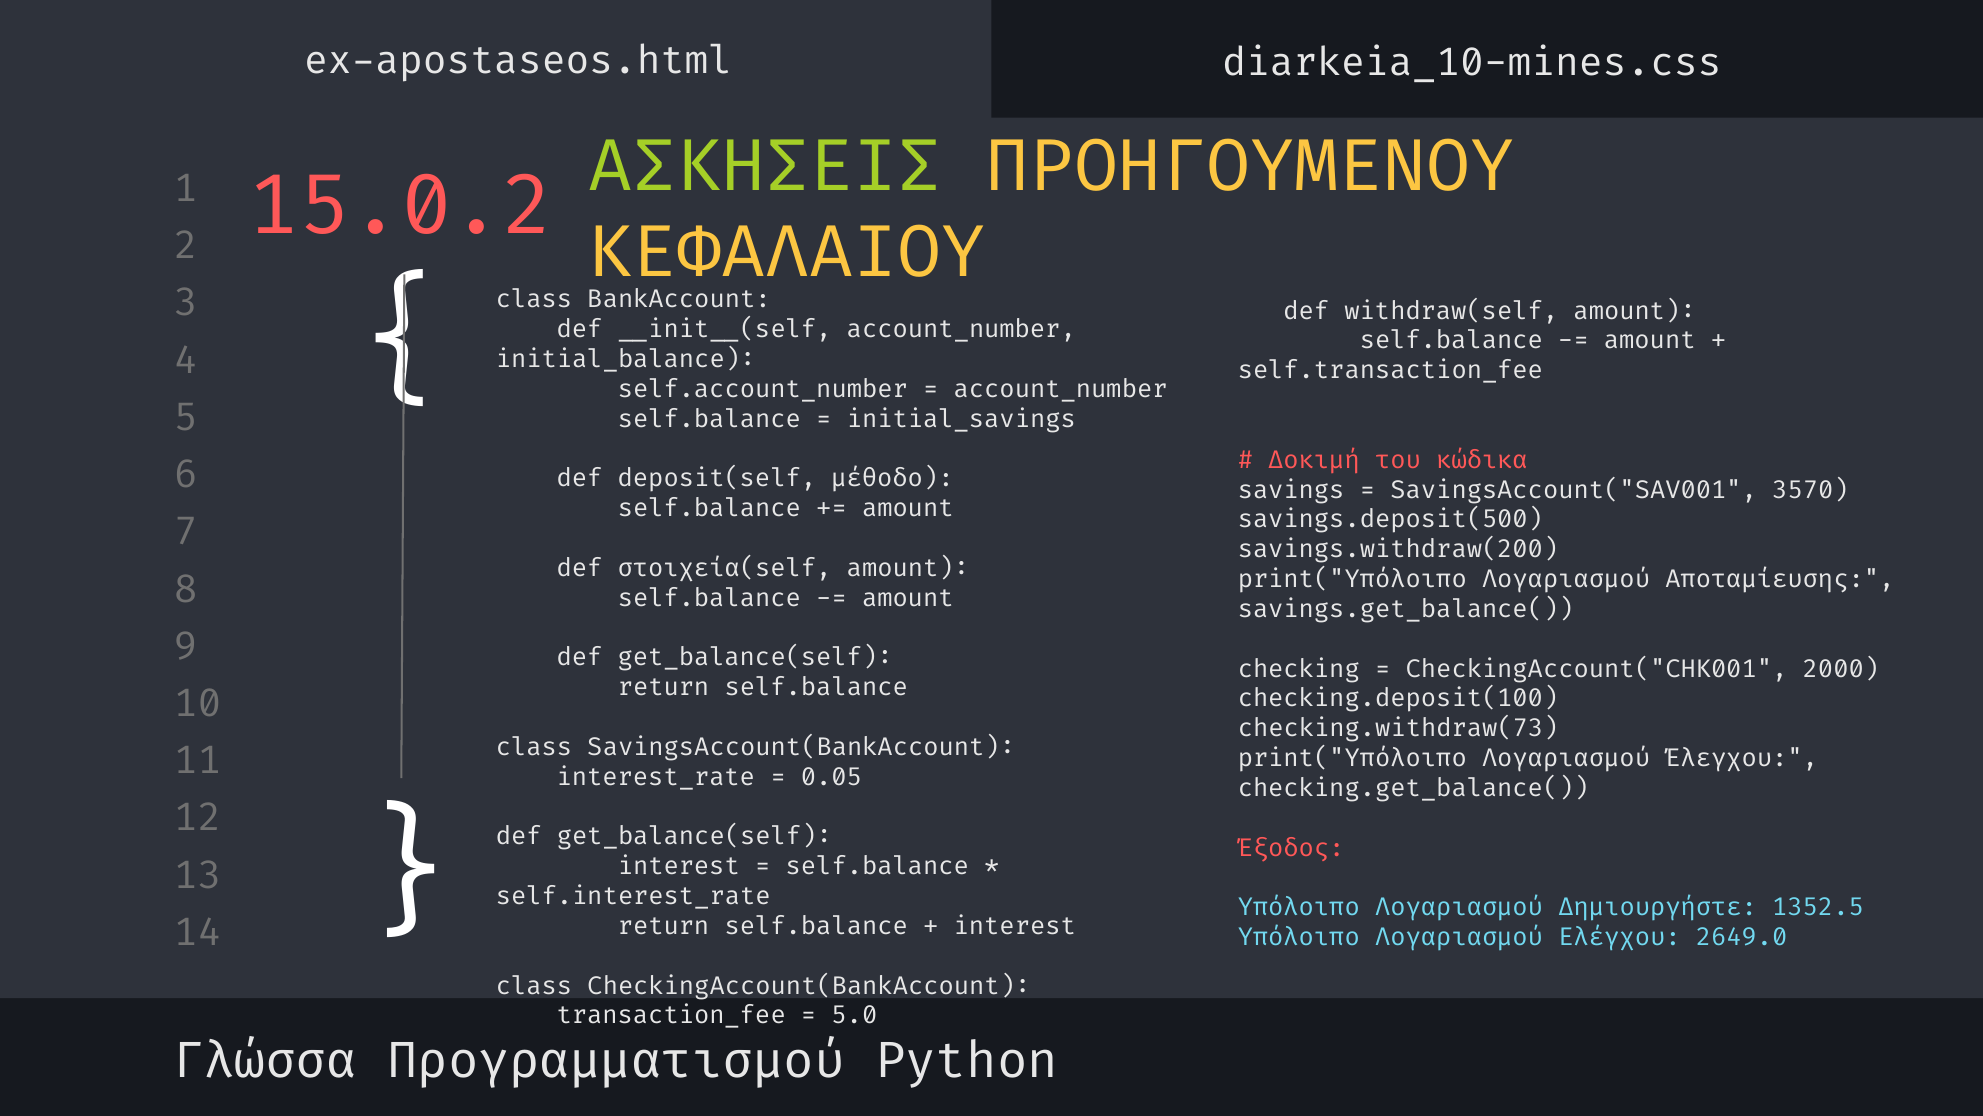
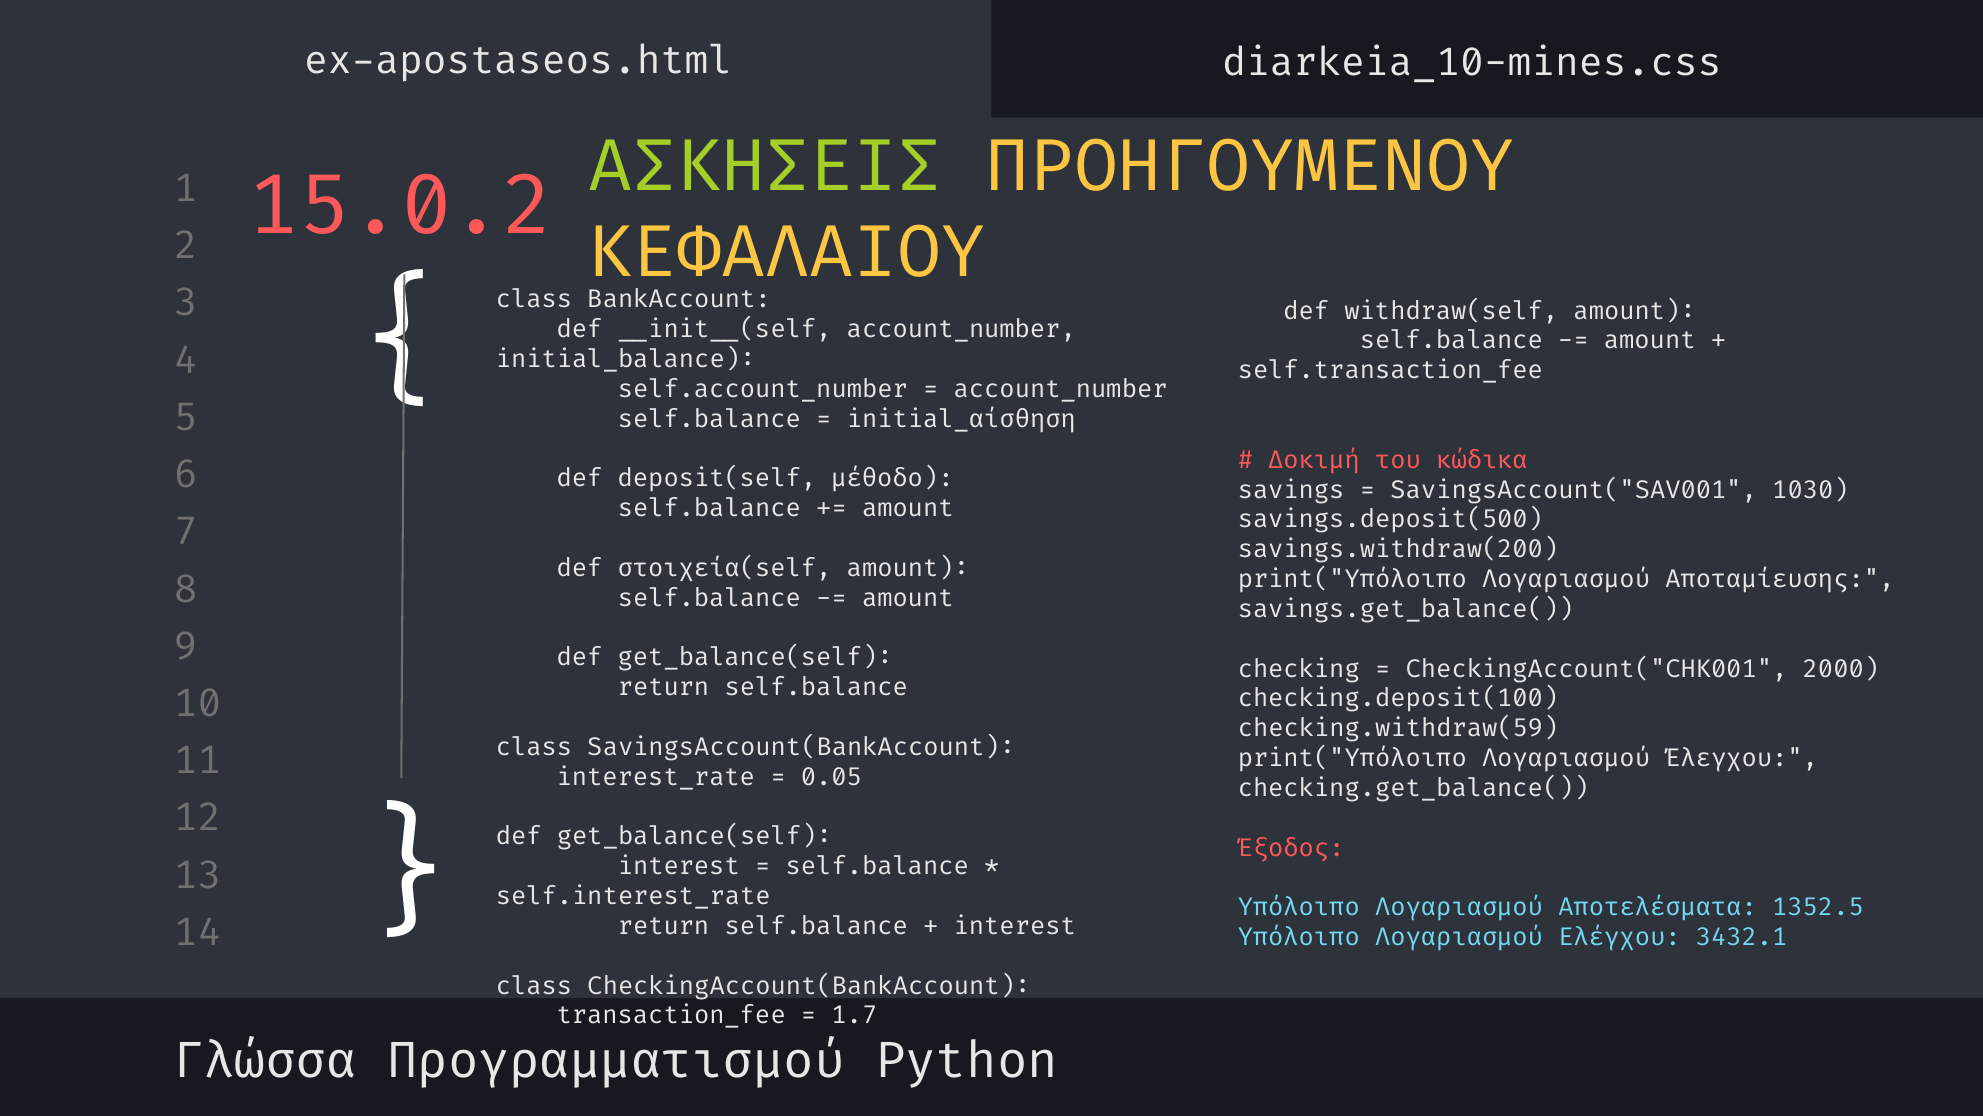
initial_savings: initial_savings -> initial_αίσθηση
3570: 3570 -> 1030
checking.withdraw(73: checking.withdraw(73 -> checking.withdraw(59
Δημιουργήστε: Δημιουργήστε -> Αποτελέσματα
2649.0: 2649.0 -> 3432.1
5.0: 5.0 -> 1.7
